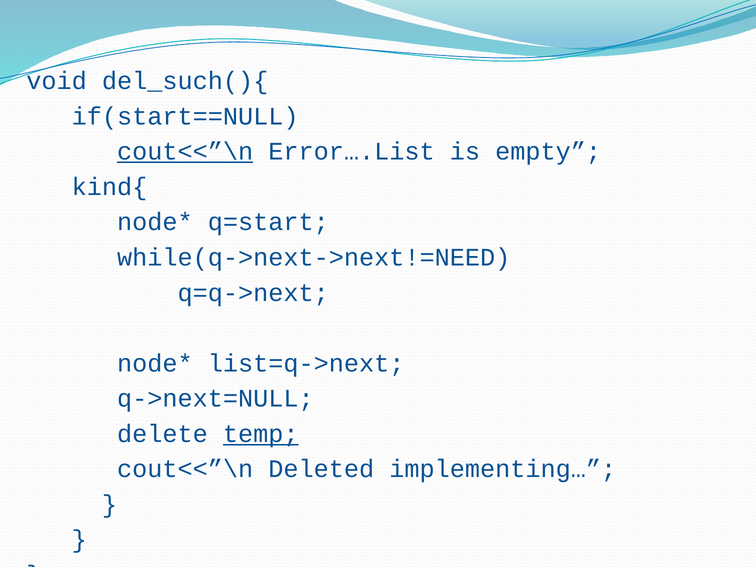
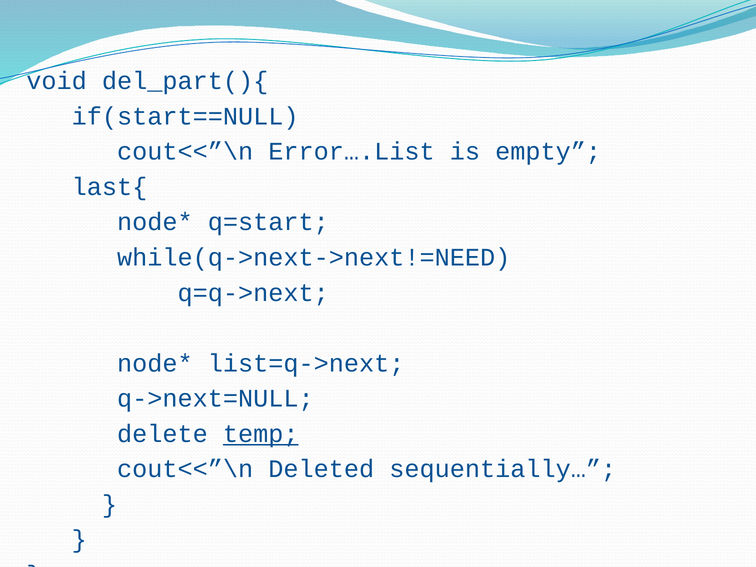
del_such(){: del_such(){ -> del_part(){
cout<<”\n at (185, 152) underline: present -> none
kind{: kind{ -> last{
implementing…: implementing… -> sequentially…
